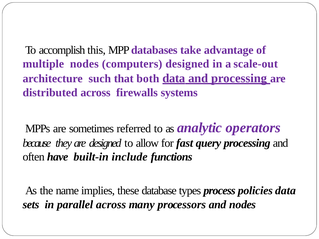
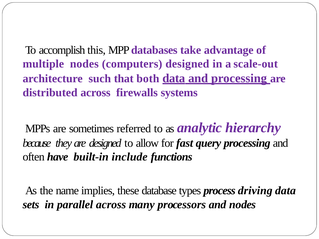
operators: operators -> hierarchy
policies: policies -> driving
